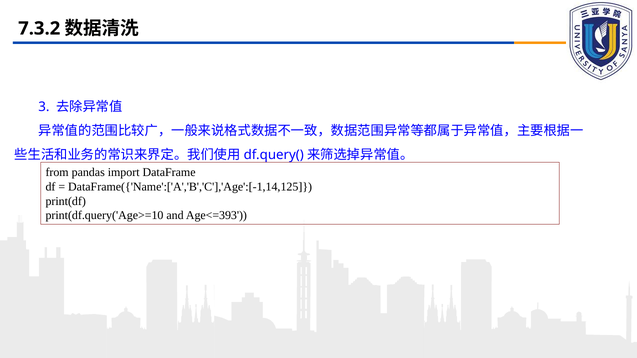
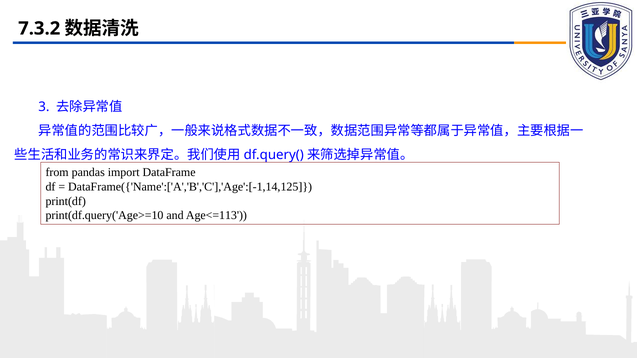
Age<=393: Age<=393 -> Age<=113
